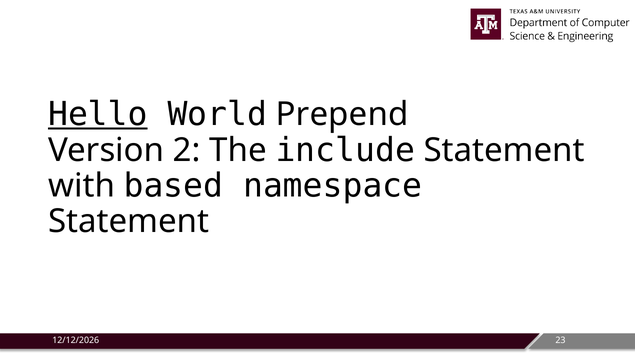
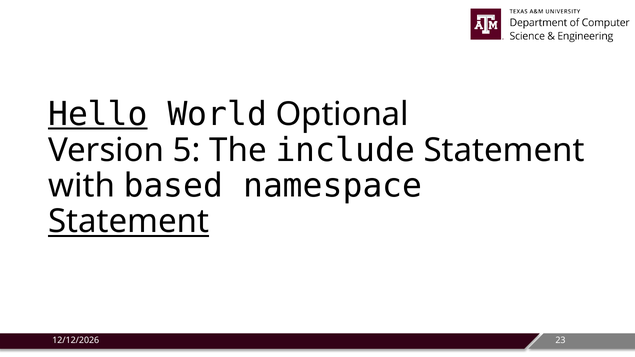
Prepend: Prepend -> Optional
2: 2 -> 5
Statement at (129, 222) underline: none -> present
